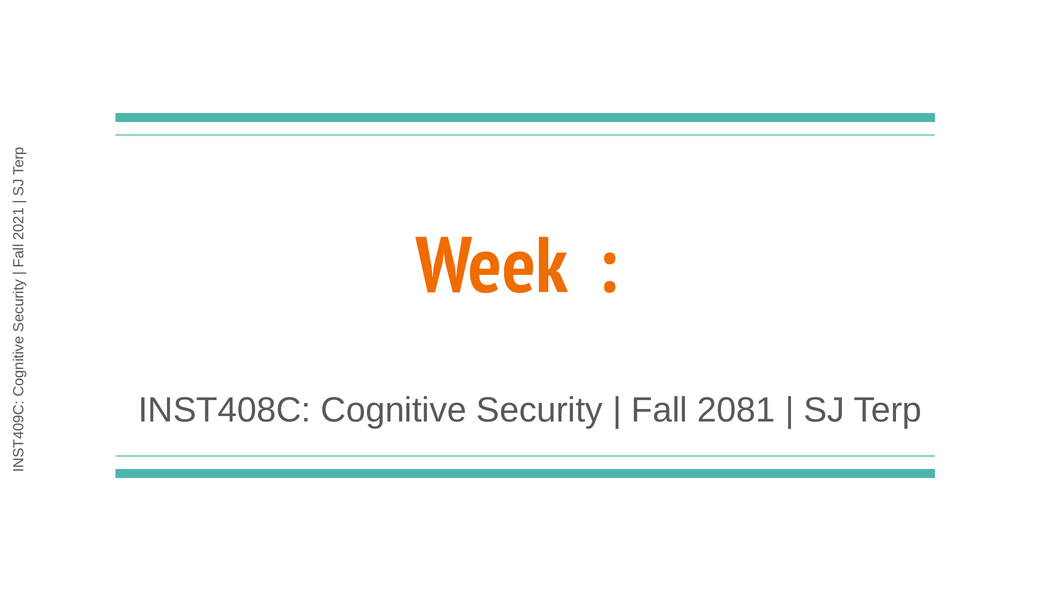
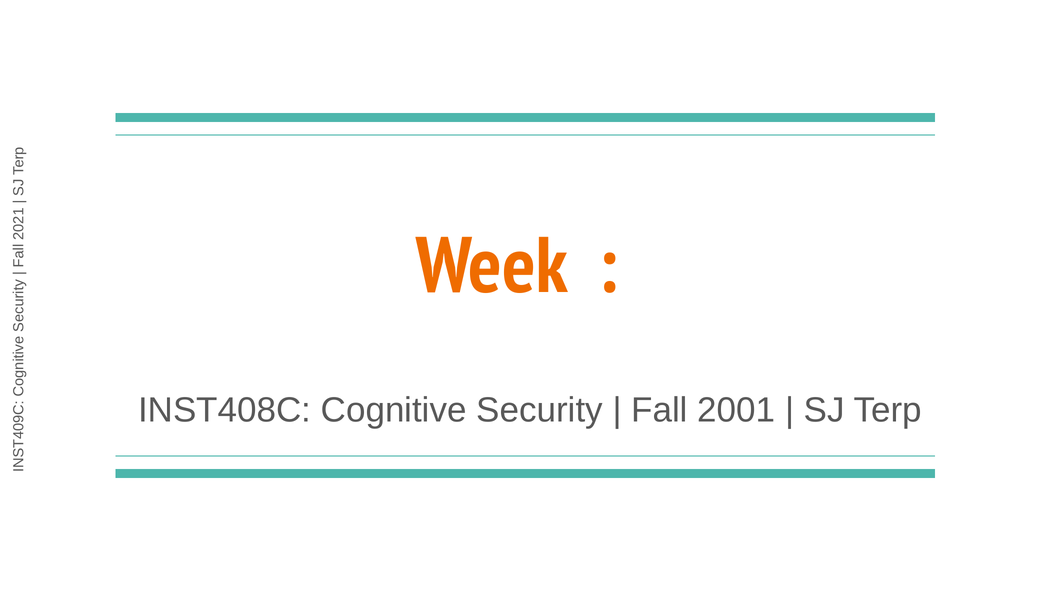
2081: 2081 -> 2001
